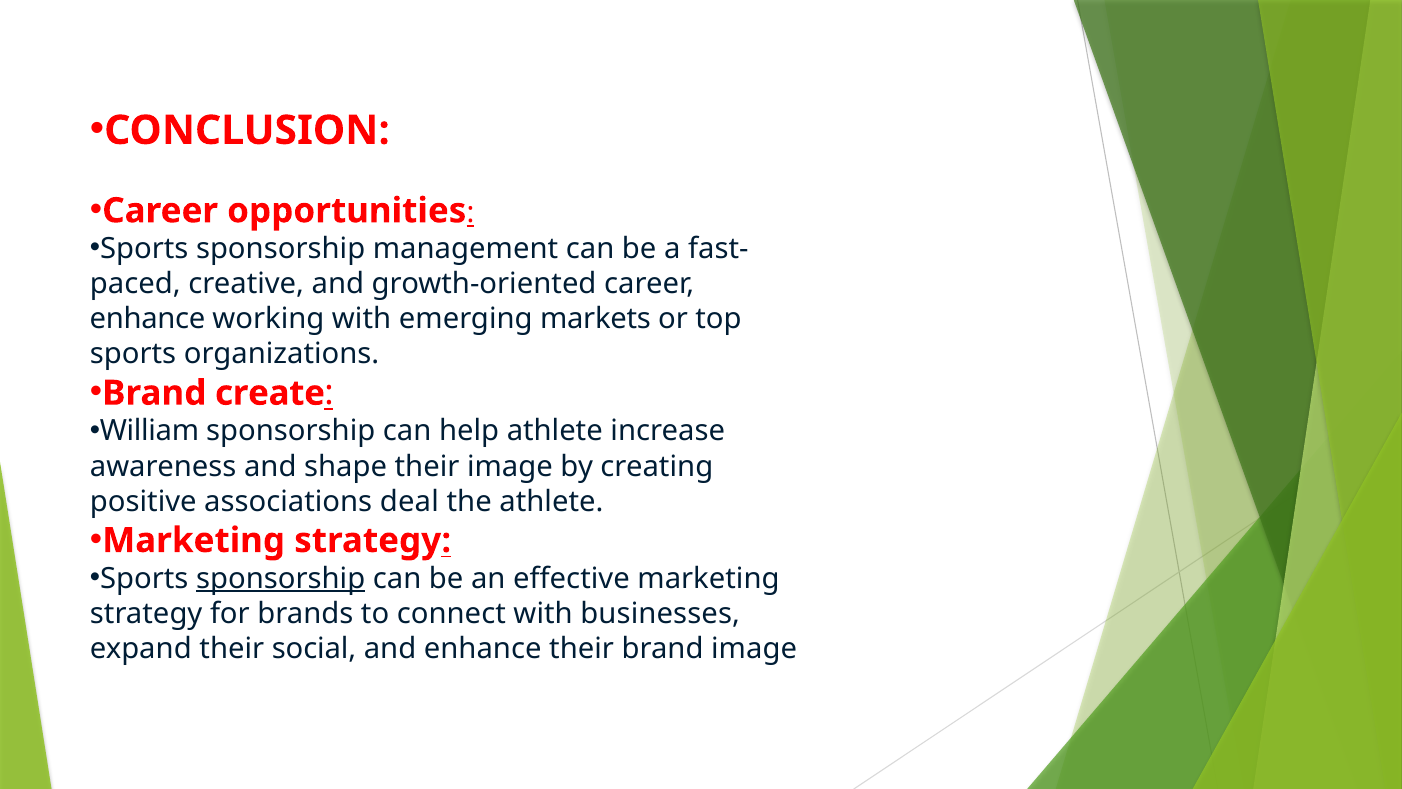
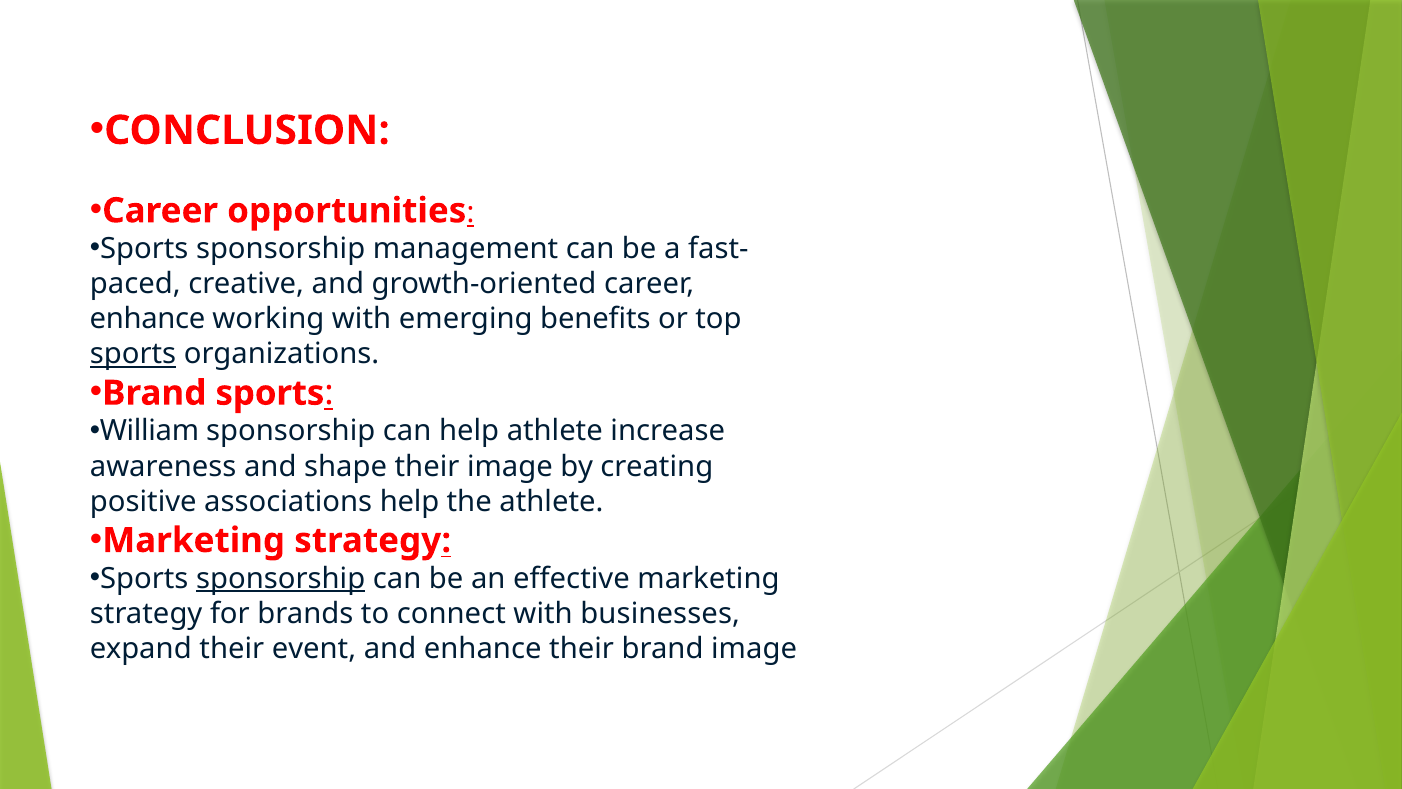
markets: markets -> benefits
sports at (133, 354) underline: none -> present
Brand create: create -> sports
associations deal: deal -> help
social: social -> event
